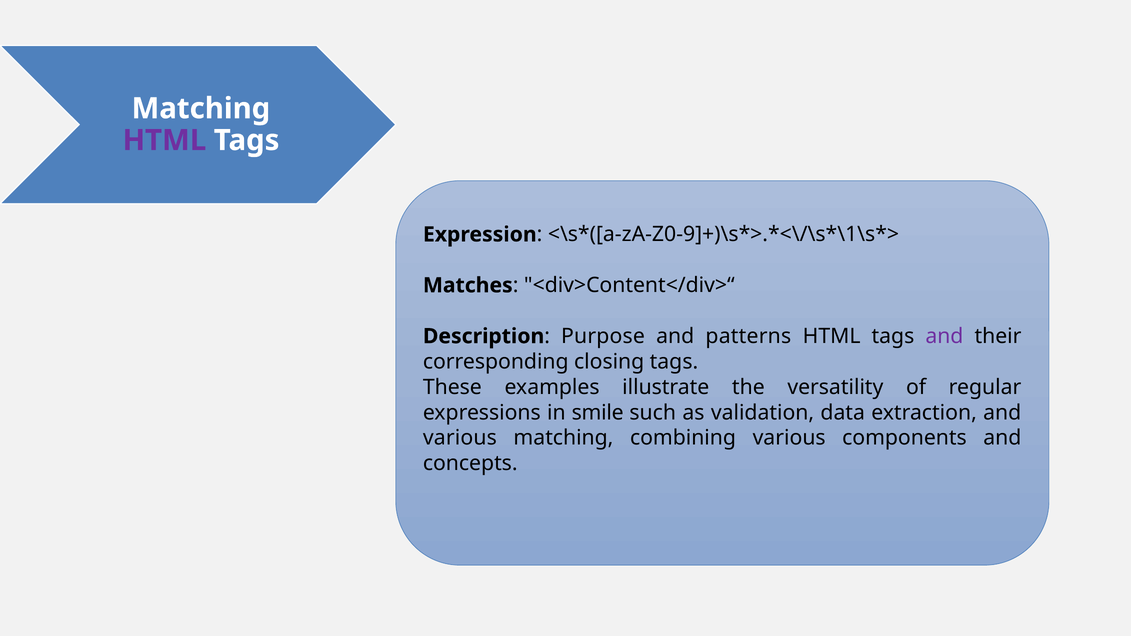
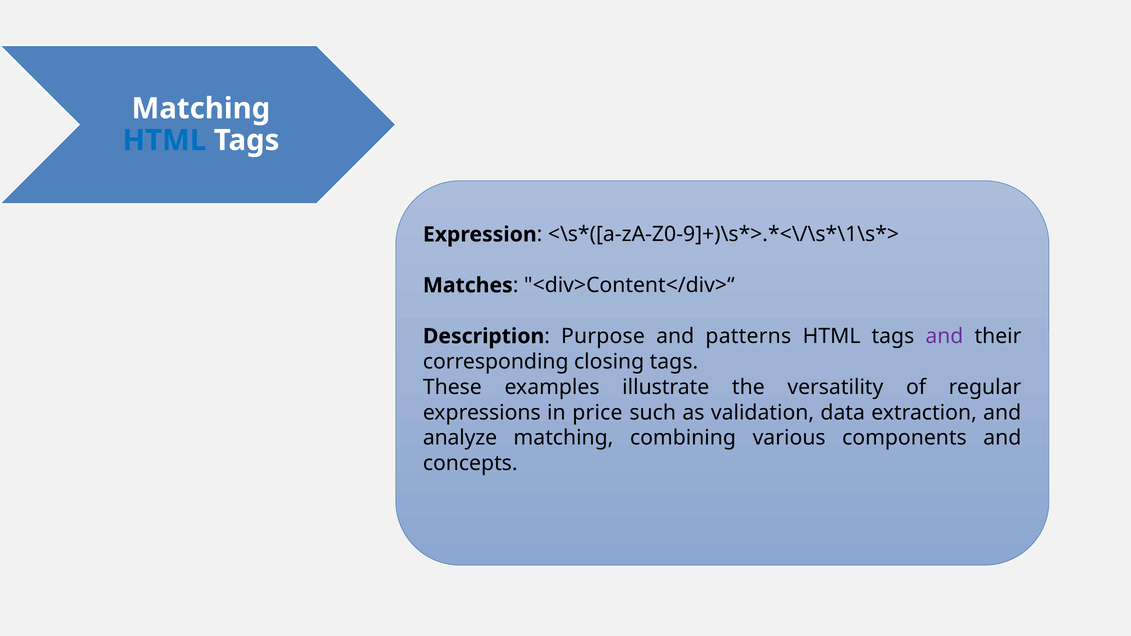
HTML at (164, 140) colour: purple -> blue
smile: smile -> price
various at (460, 438): various -> analyze
